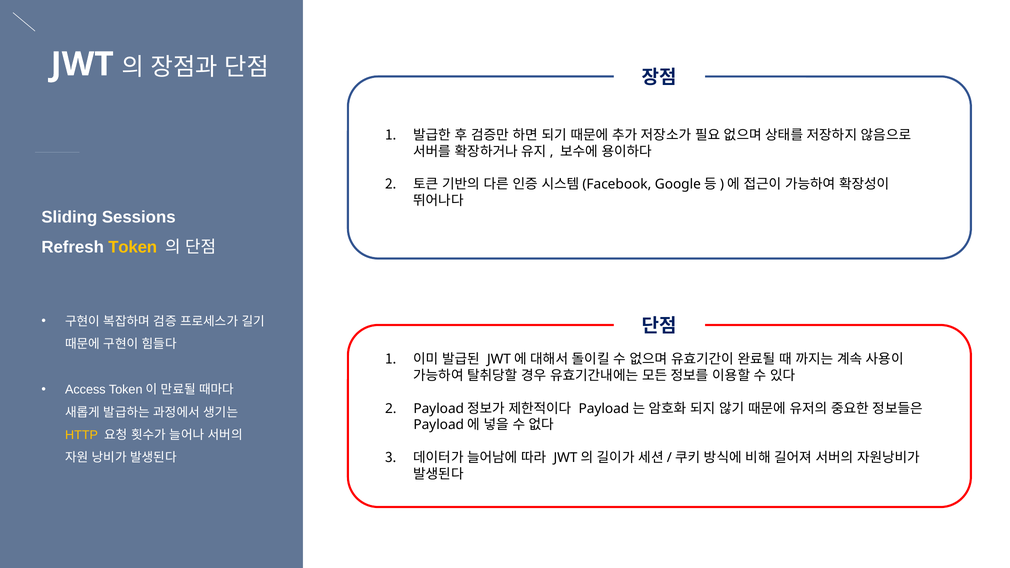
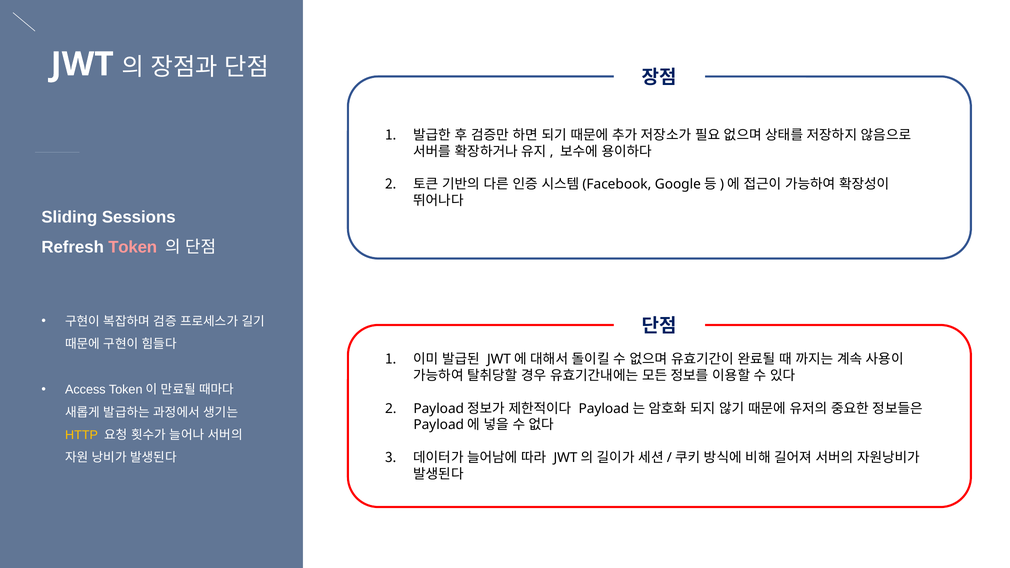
Token at (133, 247) colour: yellow -> pink
